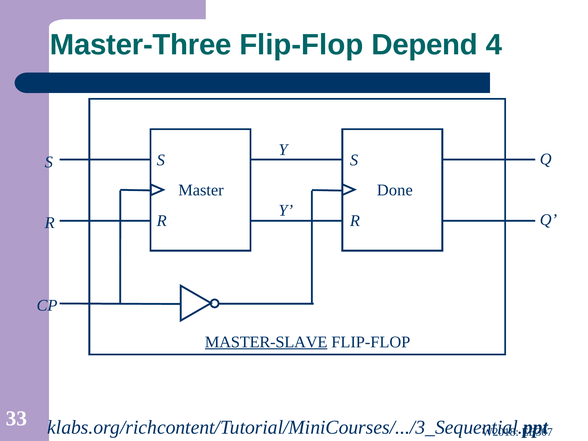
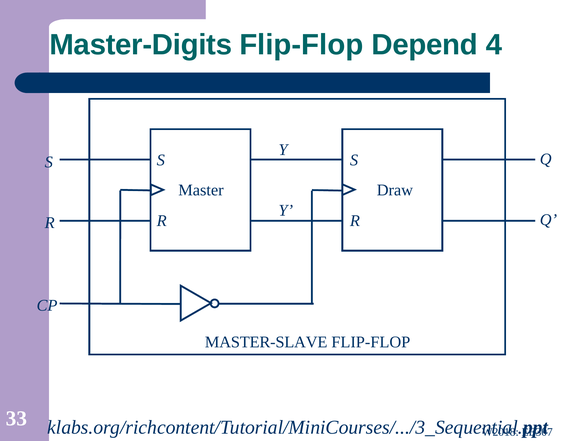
Master-Three: Master-Three -> Master-Digits
Done: Done -> Draw
MASTER-SLAVE underline: present -> none
